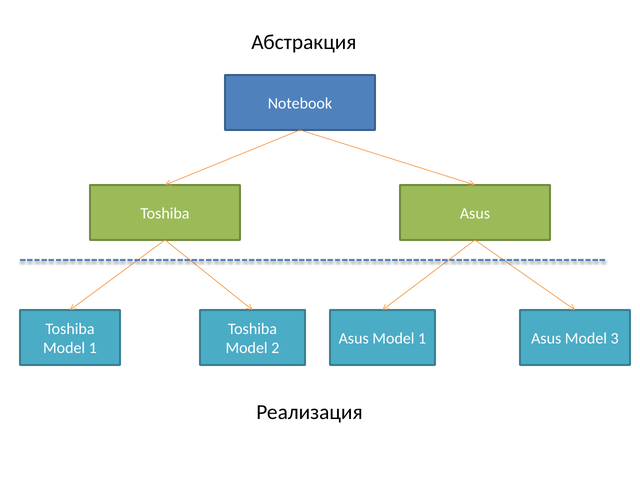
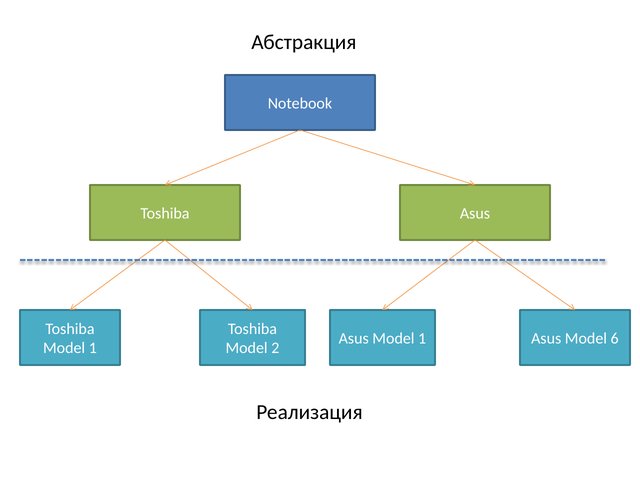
3: 3 -> 6
